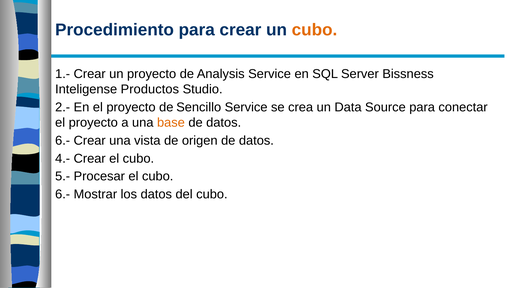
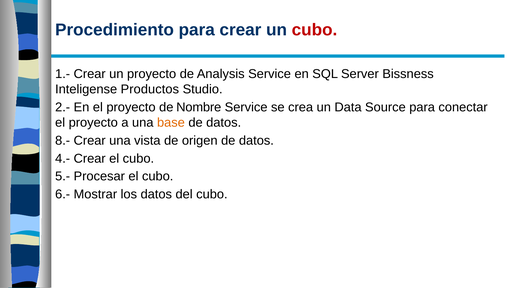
cubo at (315, 30) colour: orange -> red
Sencillo: Sencillo -> Nombre
6.- at (63, 141): 6.- -> 8.-
